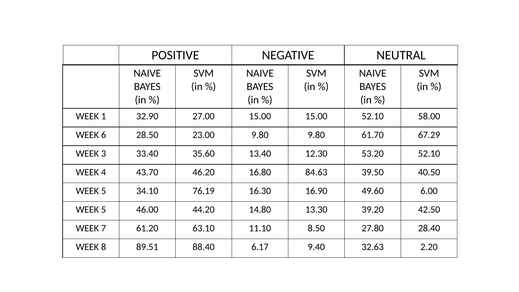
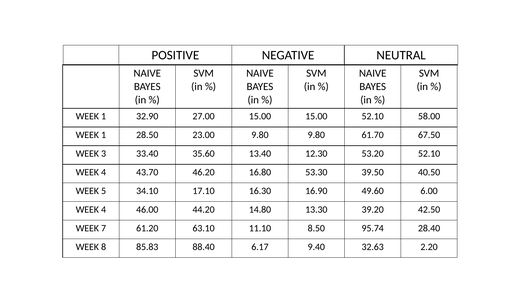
6 at (104, 135): 6 -> 1
67.29: 67.29 -> 67.50
84.63: 84.63 -> 53.30
76.19: 76.19 -> 17.10
5 at (104, 210): 5 -> 4
27.80: 27.80 -> 95.74
89.51: 89.51 -> 85.83
